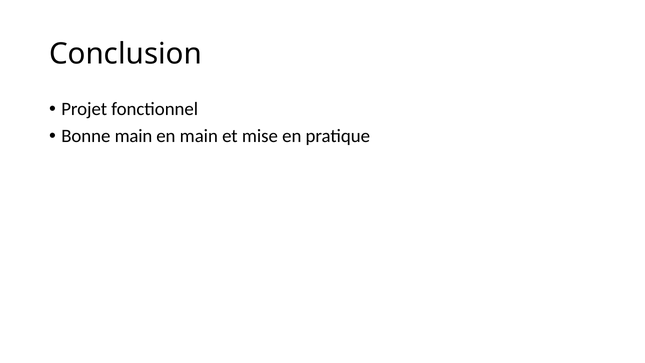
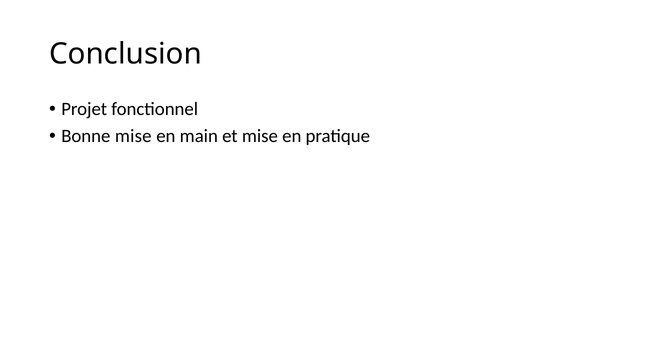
Bonne main: main -> mise
